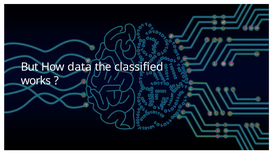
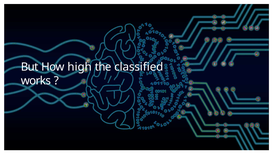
data: data -> high
